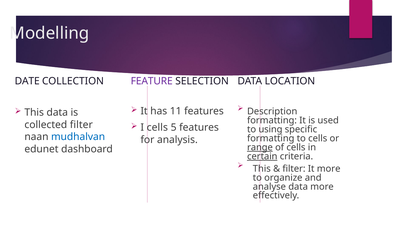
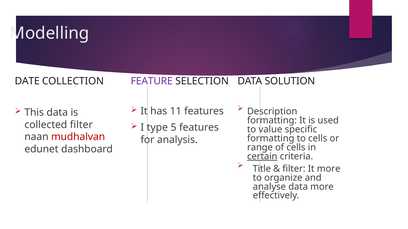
LOCATION: LOCATION -> SOLUTION
I cells: cells -> type
using: using -> value
mudhalvan colour: blue -> red
range underline: present -> none
This at (262, 169): This -> Title
